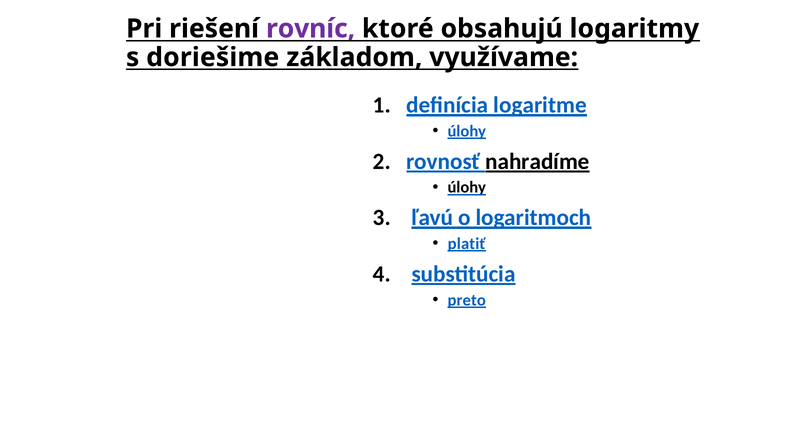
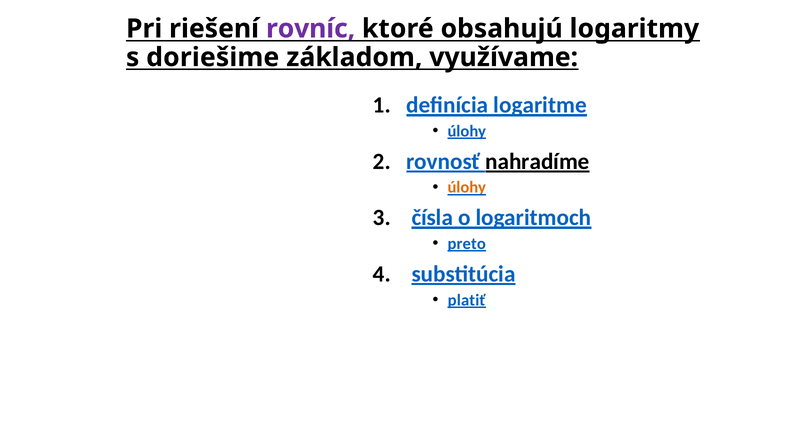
úlohy at (467, 187) colour: black -> orange
ľavú: ľavú -> čísla
platiť: platiť -> preto
preto: preto -> platiť
